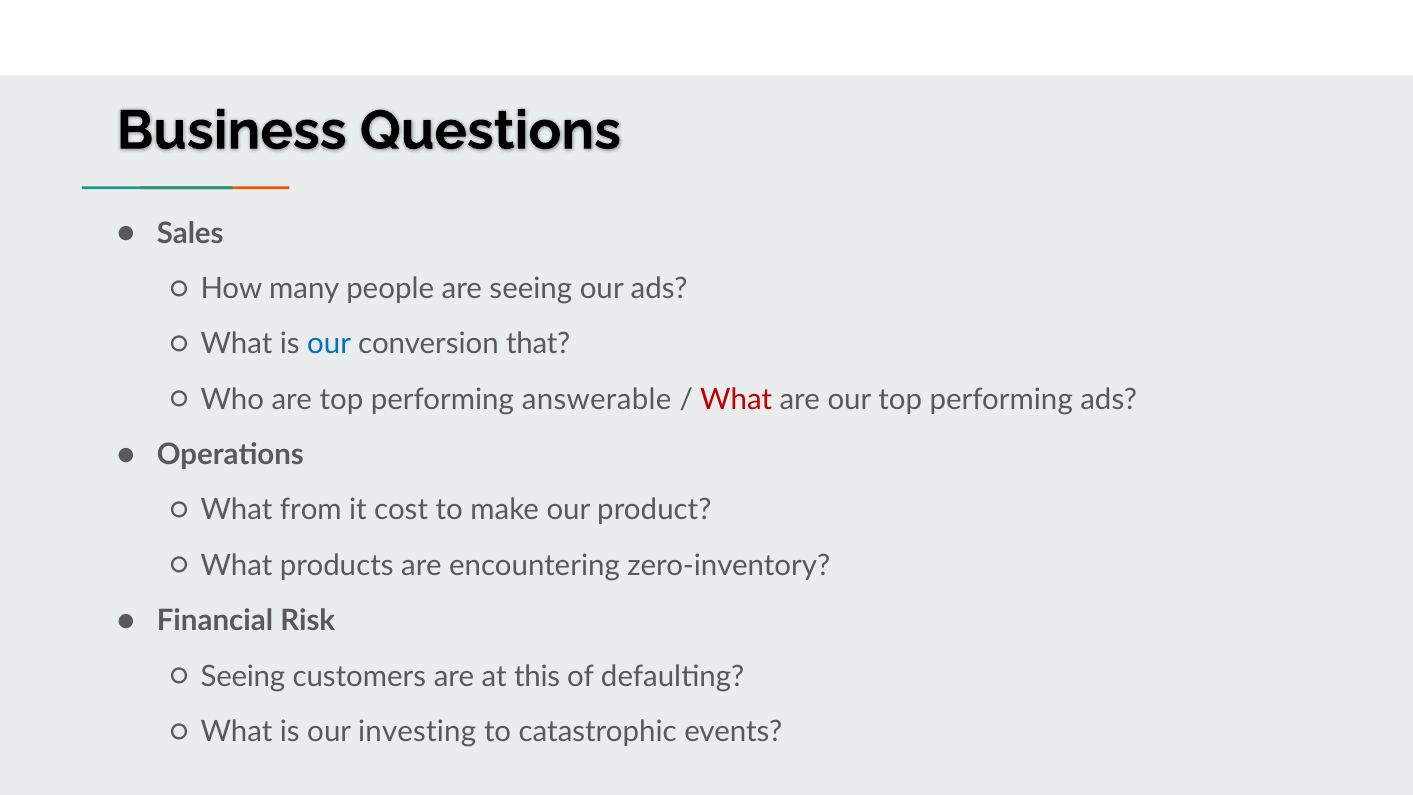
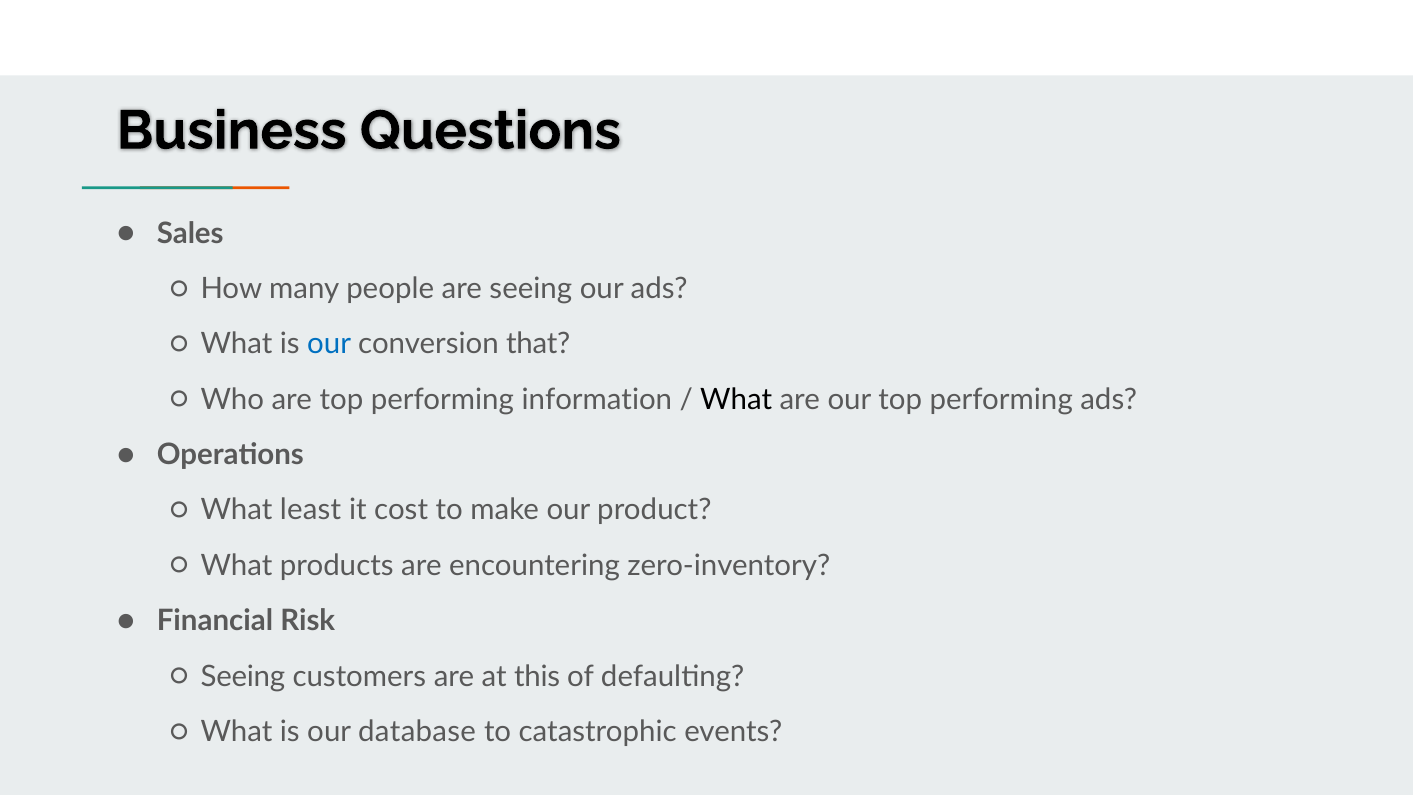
answerable: answerable -> information
What at (736, 399) colour: red -> black
from: from -> least
investing: investing -> database
